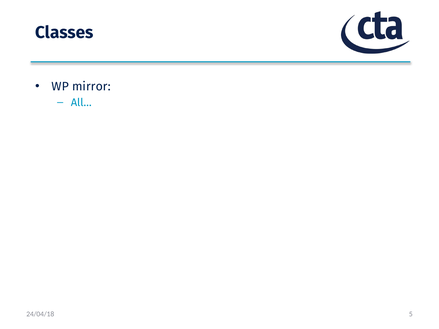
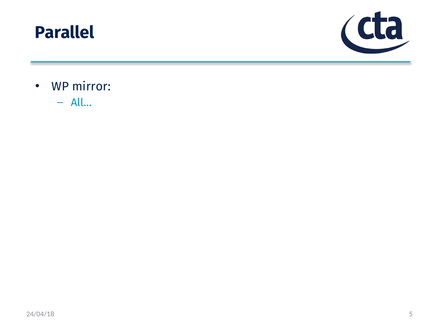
Classes: Classes -> Parallel
